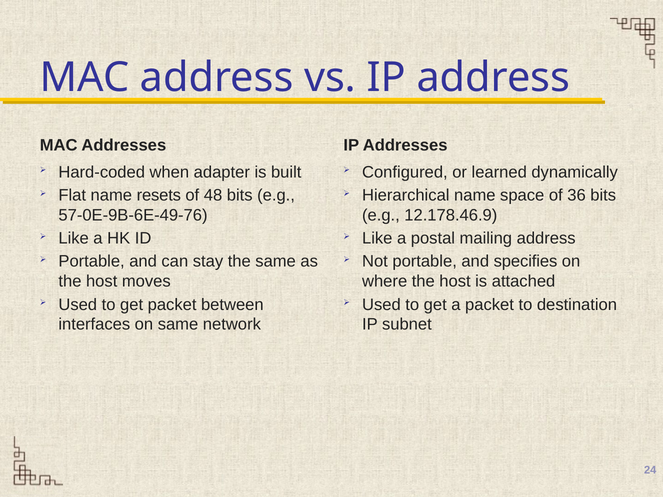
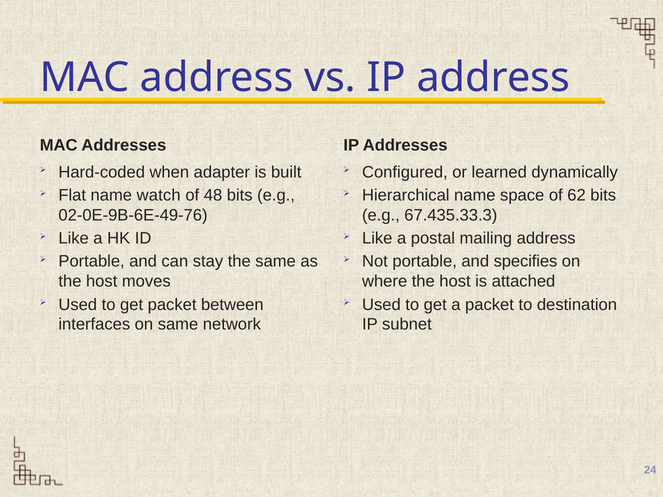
resets: resets -> watch
36: 36 -> 62
57-0E-9B-6E-49-76: 57-0E-9B-6E-49-76 -> 02-0E-9B-6E-49-76
12.178.46.9: 12.178.46.9 -> 67.435.33.3
